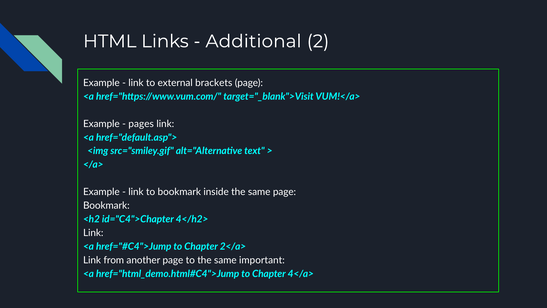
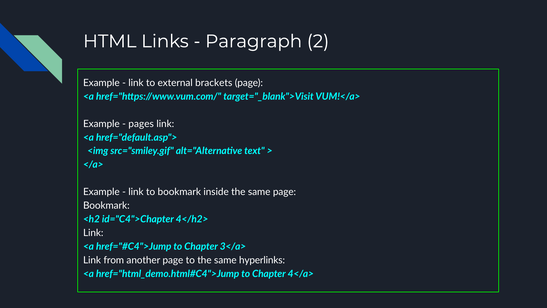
Additional: Additional -> Paragraph
2</a>: 2</a> -> 3</a>
important: important -> hyperlinks
